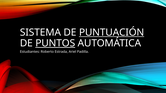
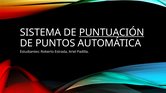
PUNTOS underline: present -> none
